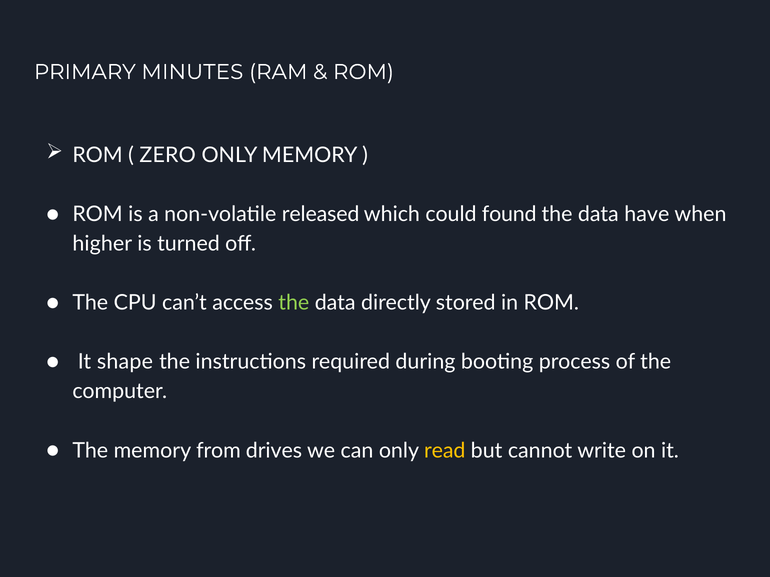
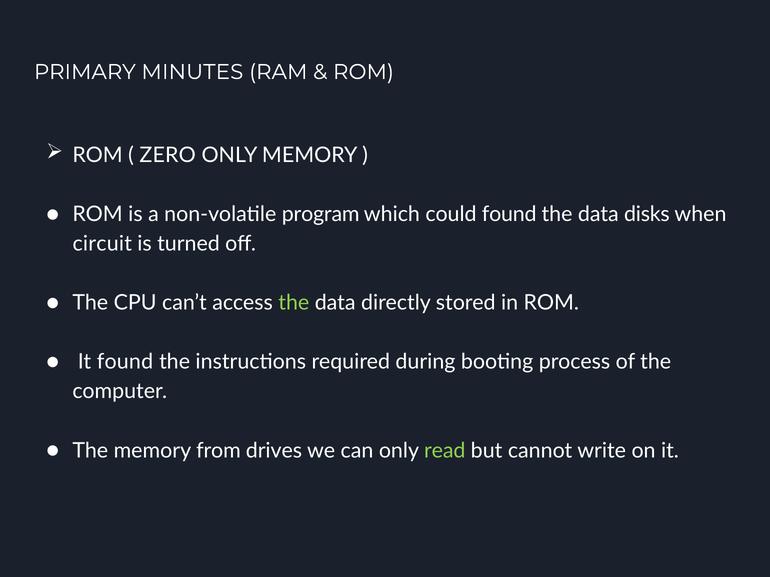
released: released -> program
have: have -> disks
higher: higher -> circuit
It shape: shape -> found
read colour: yellow -> light green
